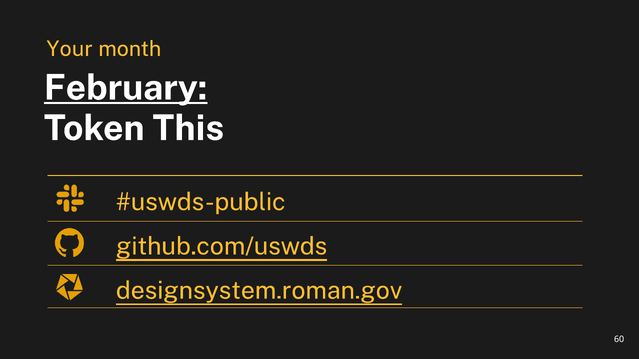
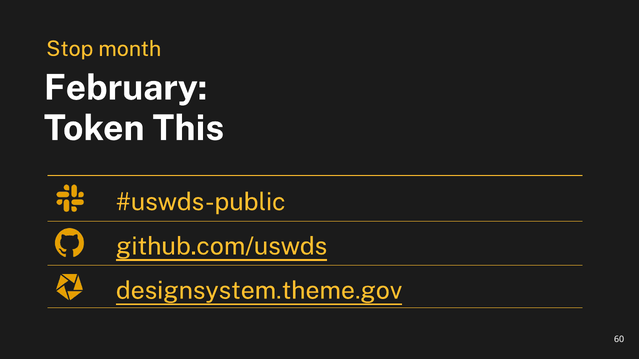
Your: Your -> Stop
February underline: present -> none
designsystem.roman.gov: designsystem.roman.gov -> designsystem.theme.gov
